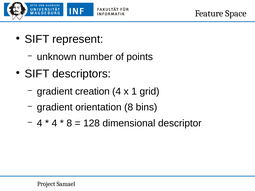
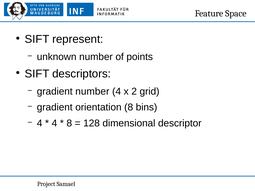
gradient creation: creation -> number
1: 1 -> 2
